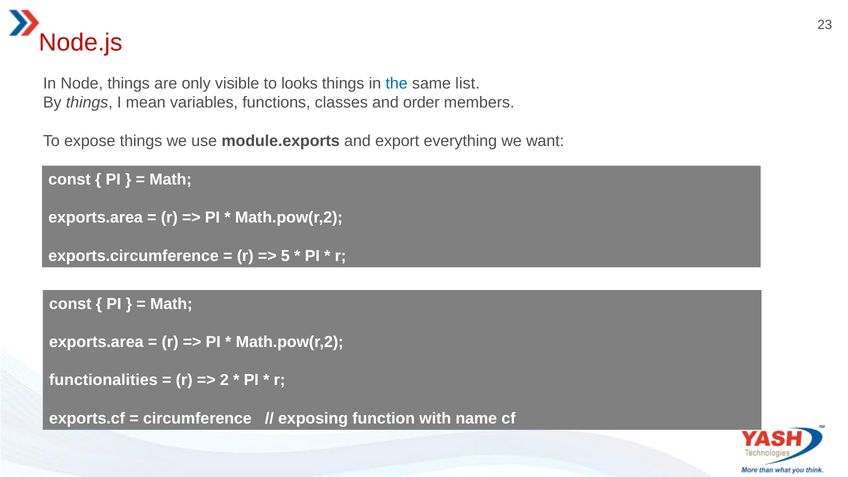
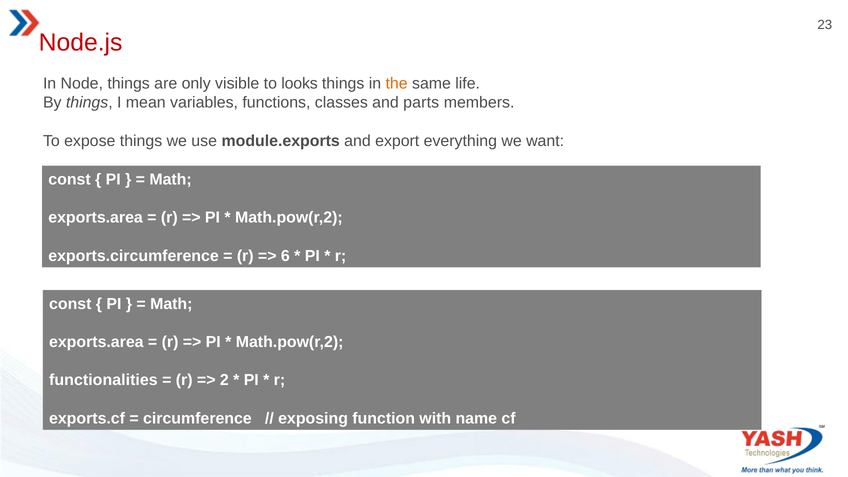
the colour: blue -> orange
list: list -> life
order: order -> parts
5: 5 -> 6
